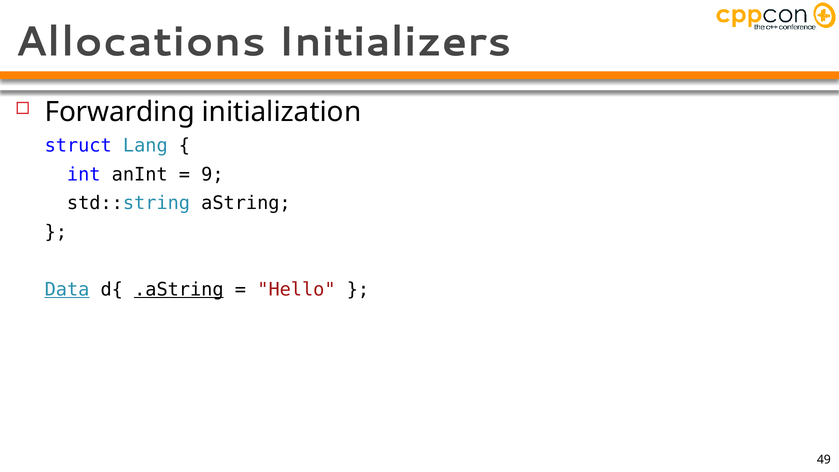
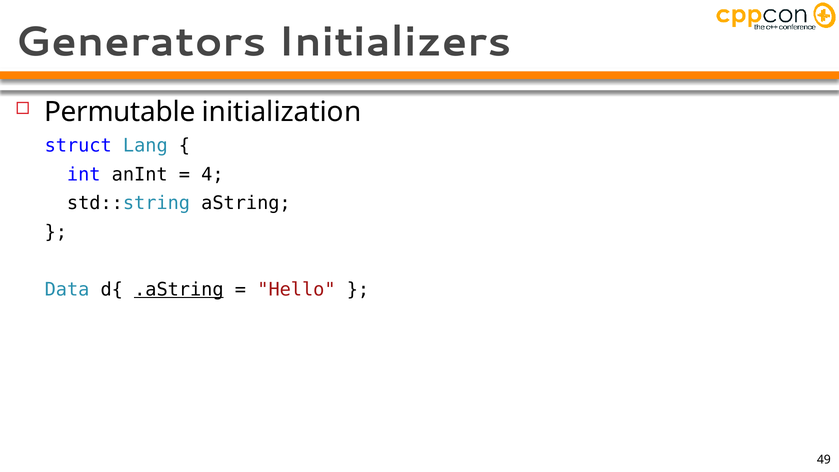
Allocations: Allocations -> Generators
Forwarding: Forwarding -> Permutable
9: 9 -> 4
Data underline: present -> none
